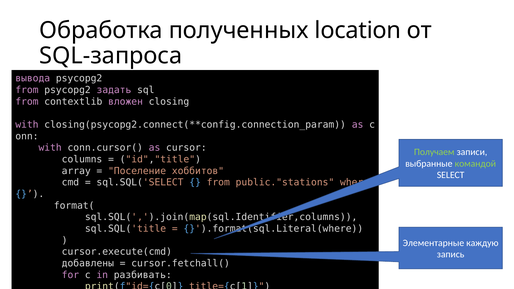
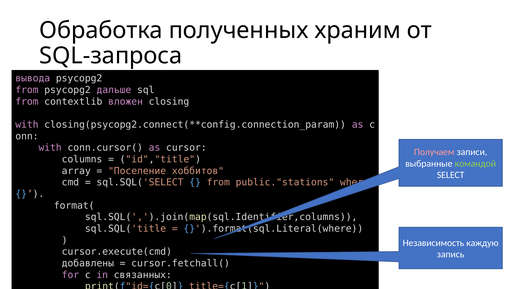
location: location -> храним
задать: задать -> дальше
Получаем colour: light green -> pink
Элементарные: Элементарные -> Независимость
разбивать: разбивать -> связанных
